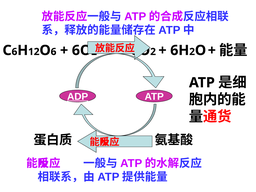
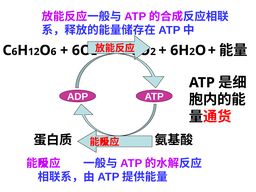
ADP underline: present -> none
